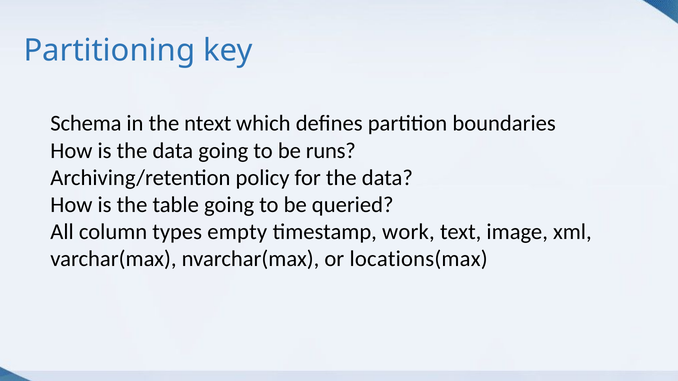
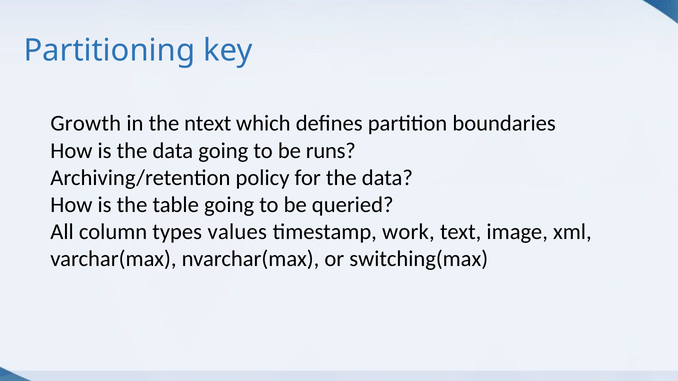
Schema: Schema -> Growth
empty: empty -> values
locations(max: locations(max -> switching(max
